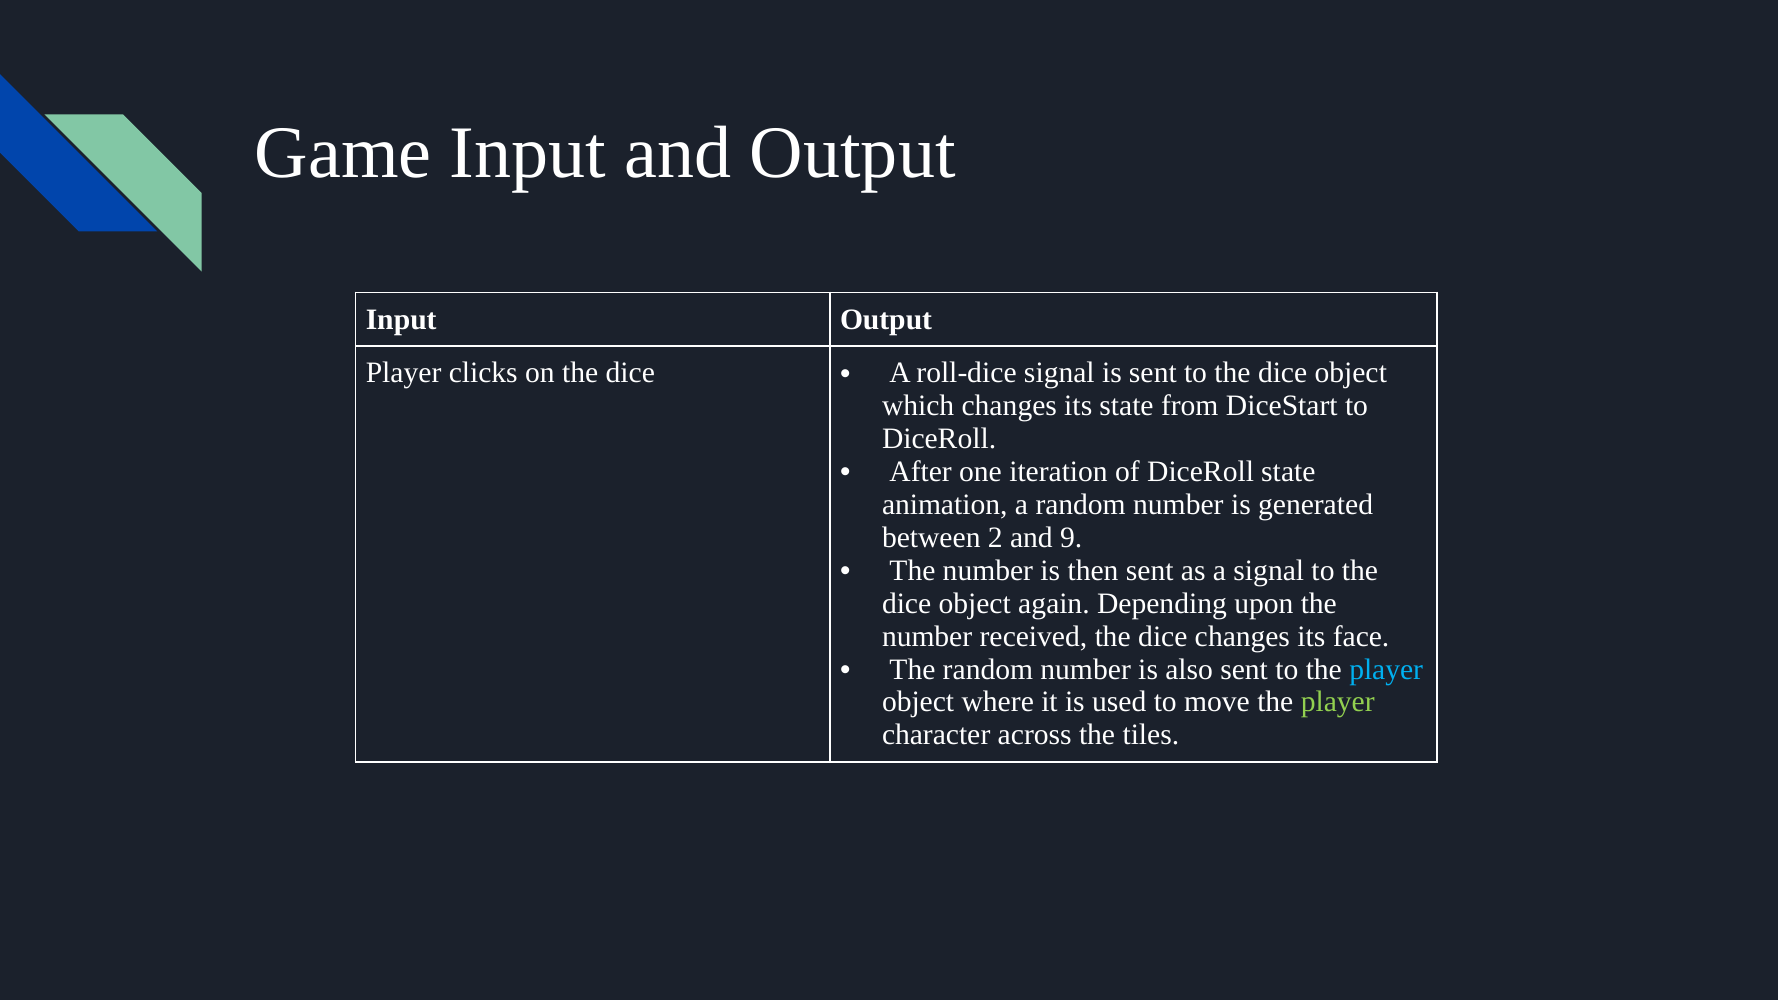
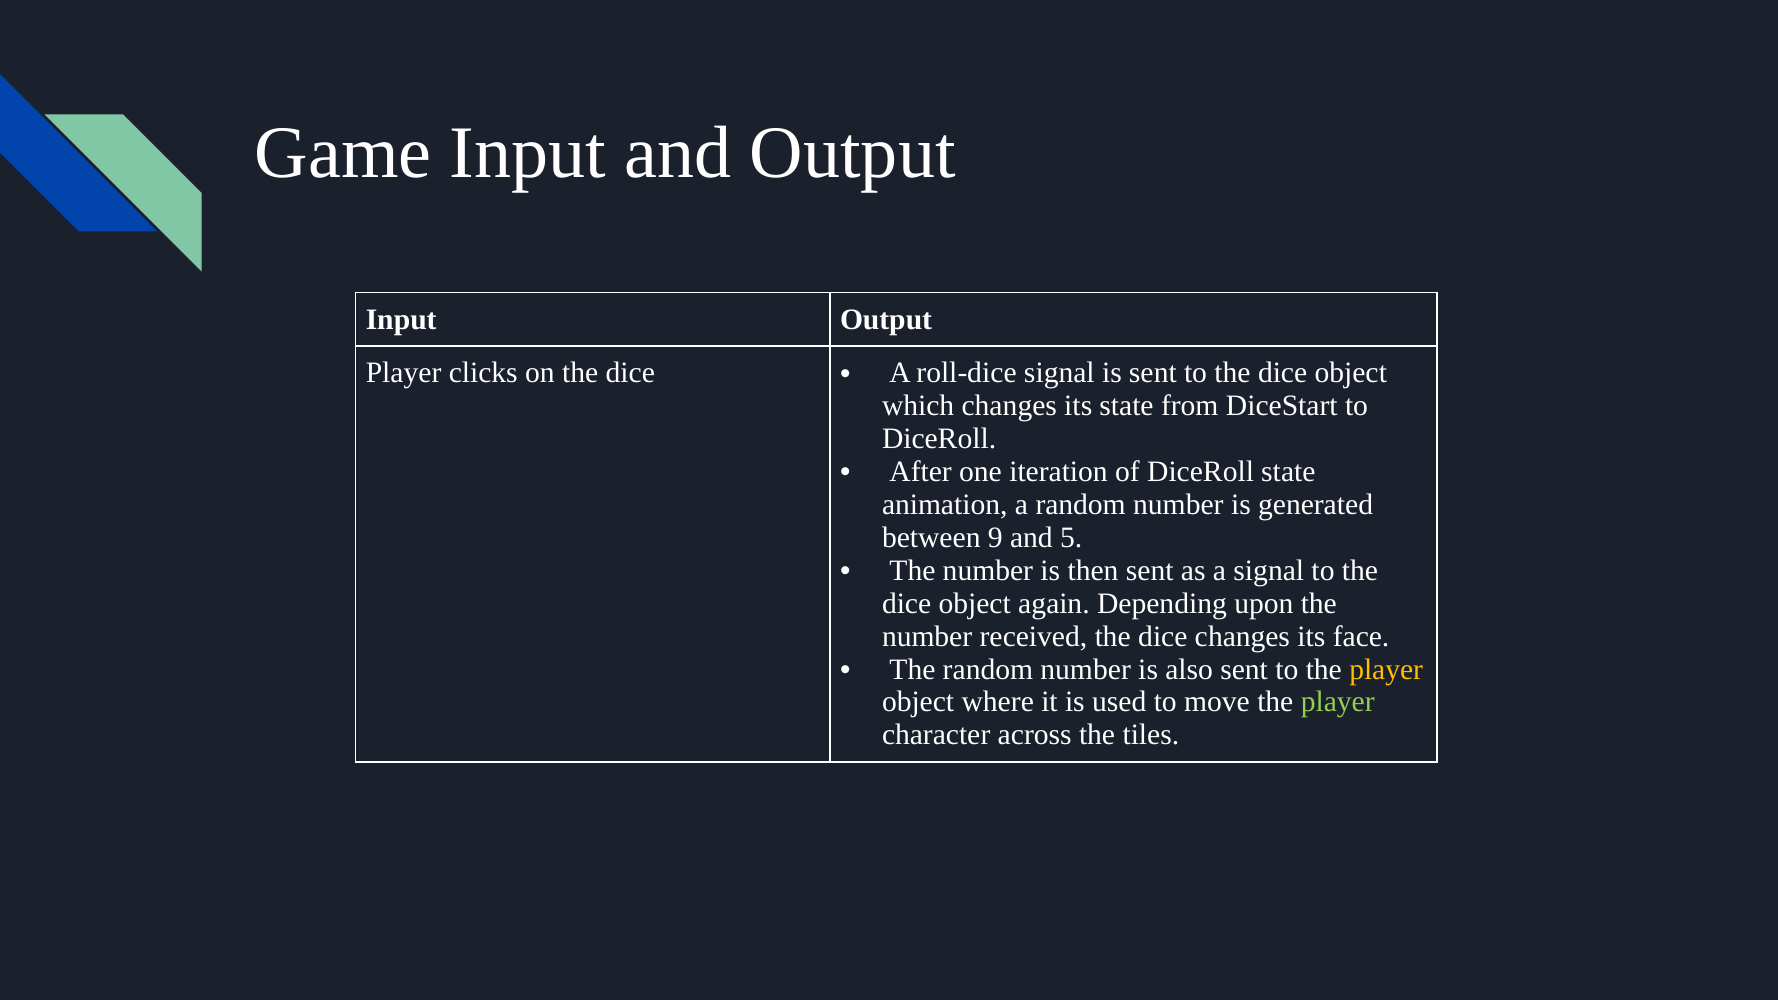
2: 2 -> 9
9: 9 -> 5
player at (1386, 669) colour: light blue -> yellow
